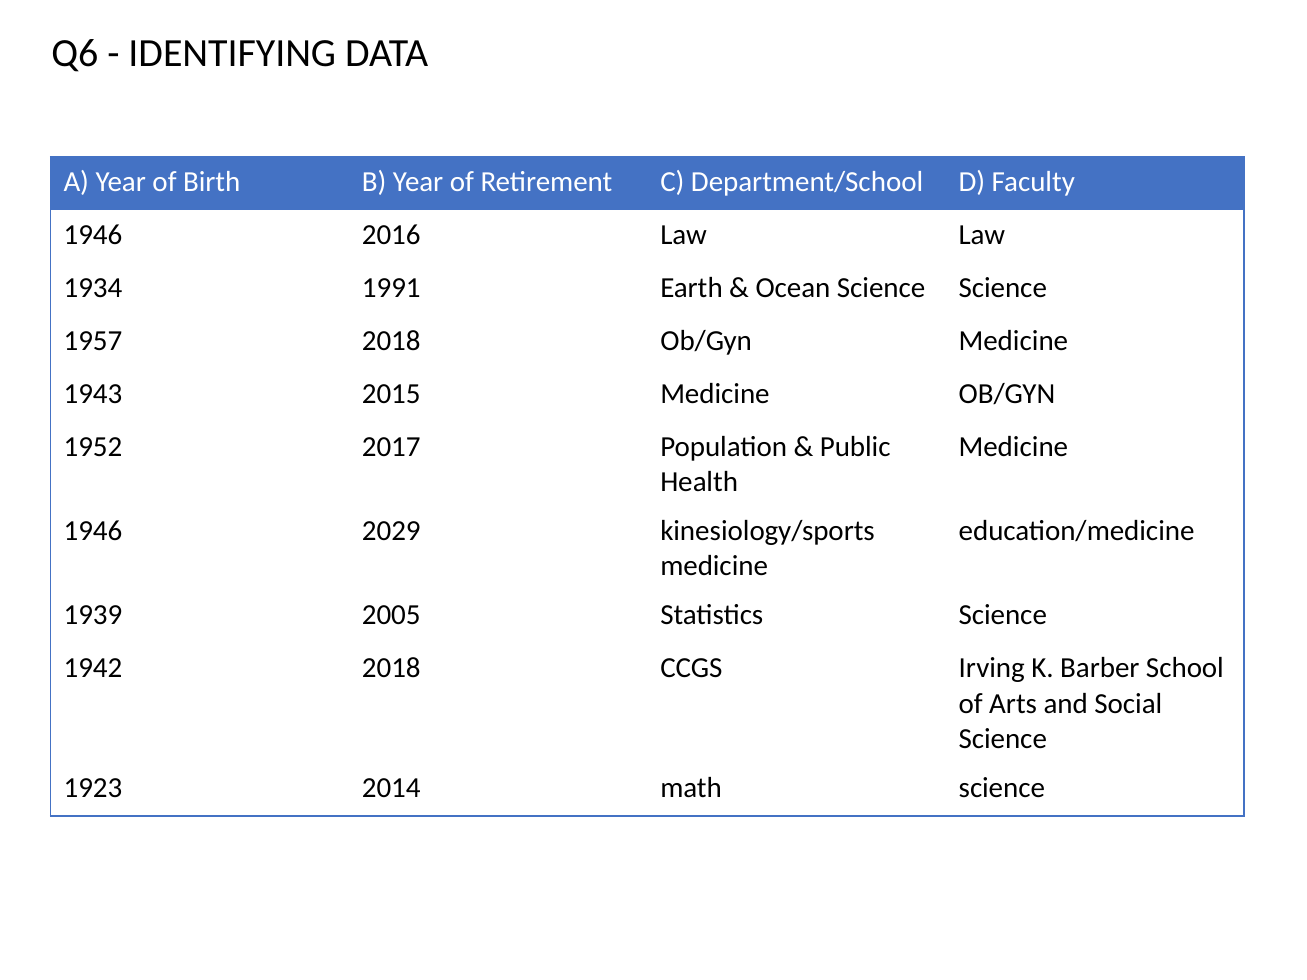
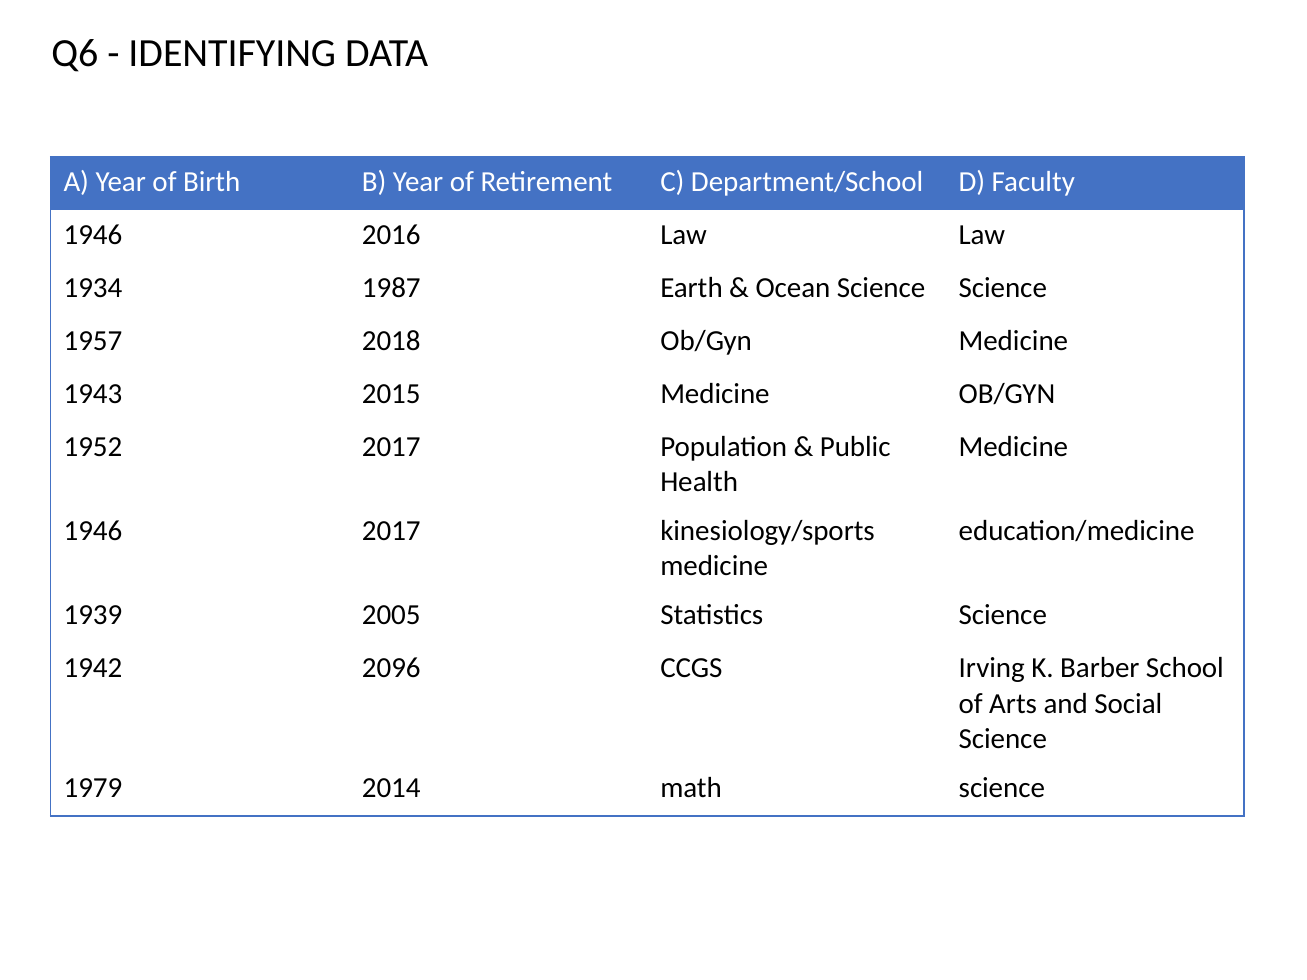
1991: 1991 -> 1987
1946 2029: 2029 -> 2017
1942 2018: 2018 -> 2096
1923: 1923 -> 1979
